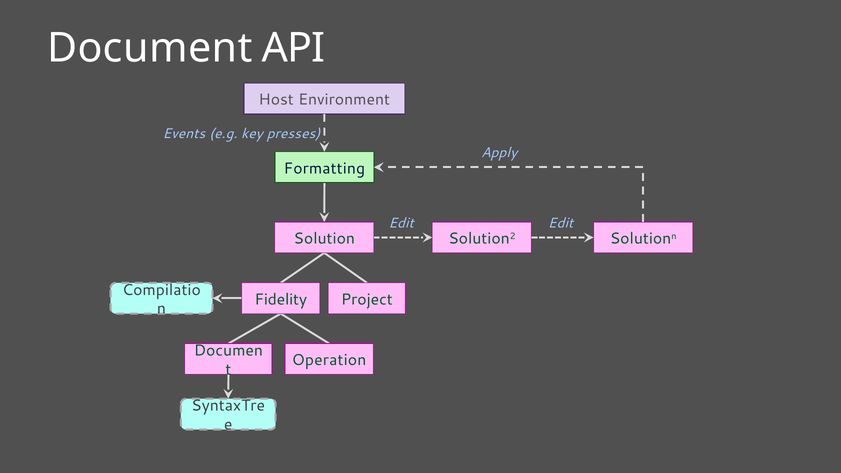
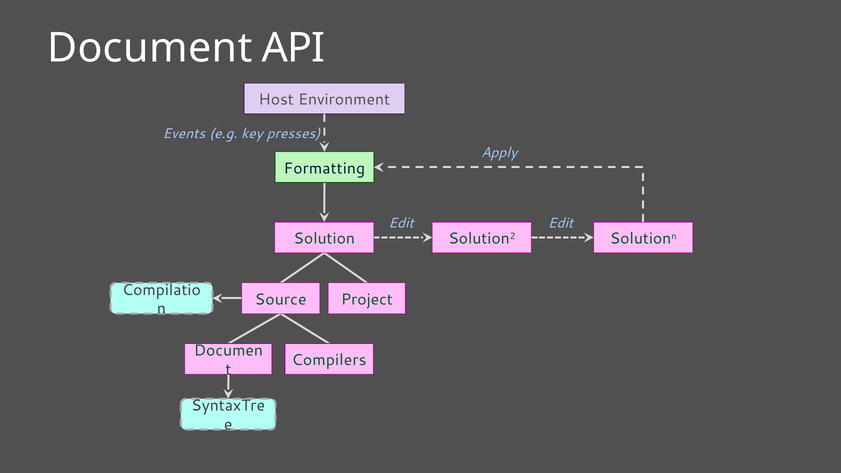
Fidelity: Fidelity -> Source
Operation: Operation -> Compilers
